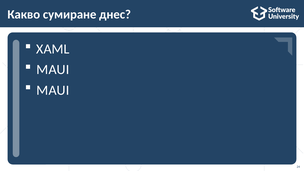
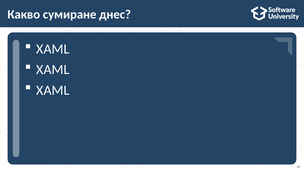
MAUI at (53, 70): MAUI -> XAML
MAUI at (53, 90): MAUI -> XAML
